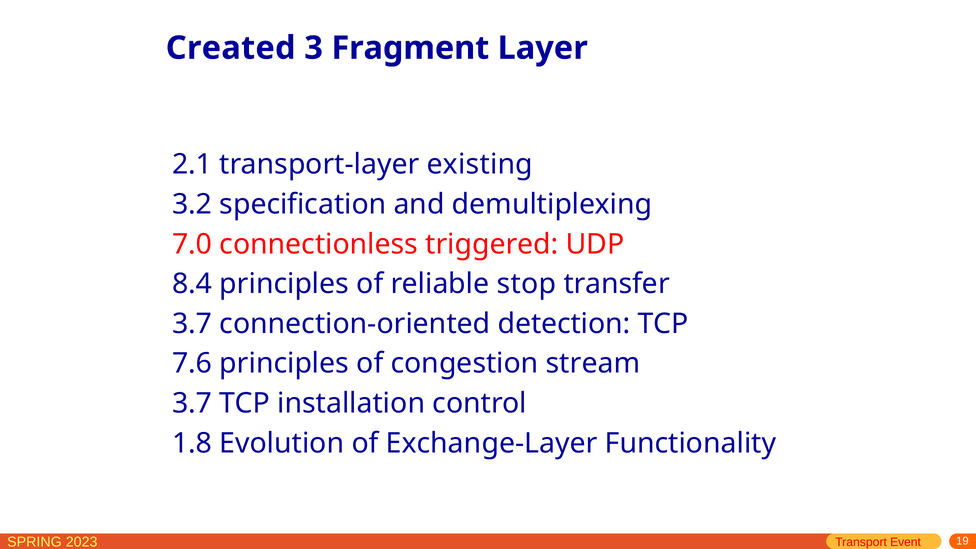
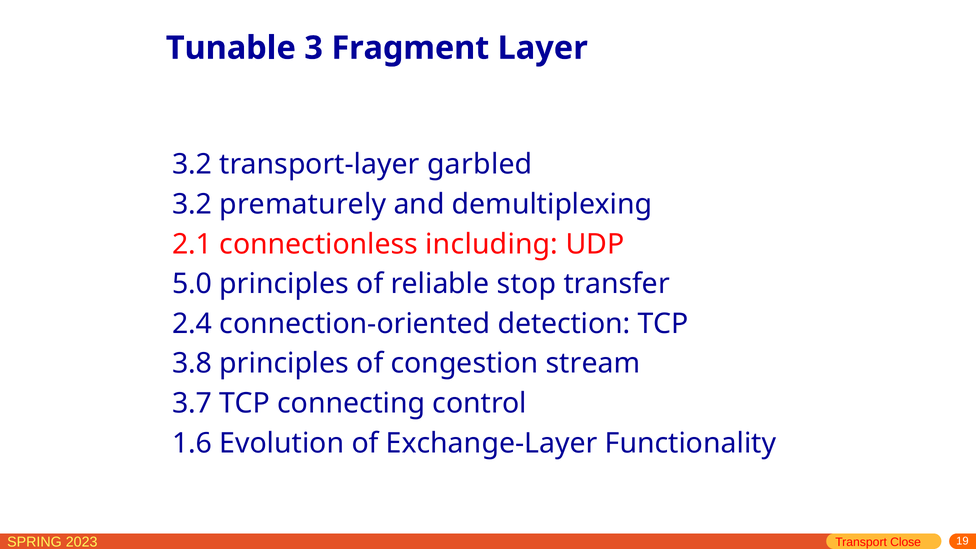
Created: Created -> Tunable
2.1 at (192, 165): 2.1 -> 3.2
existing: existing -> garbled
specification: specification -> prematurely
7.0: 7.0 -> 2.1
triggered: triggered -> including
8.4: 8.4 -> 5.0
3.7 at (192, 324): 3.7 -> 2.4
7.6: 7.6 -> 3.8
installation: installation -> connecting
1.8: 1.8 -> 1.6
Event: Event -> Close
